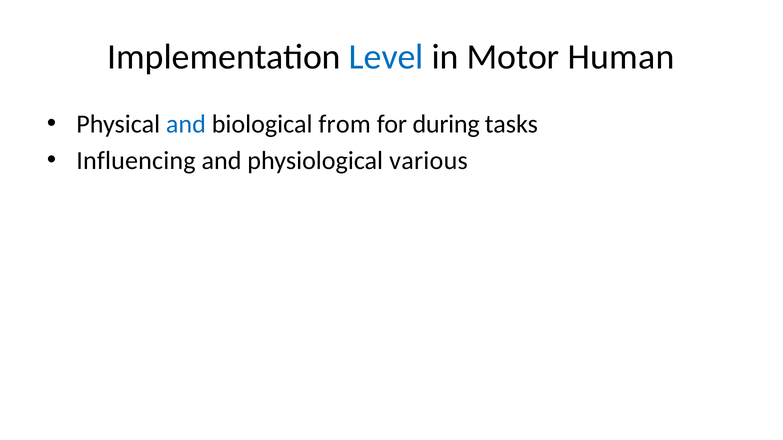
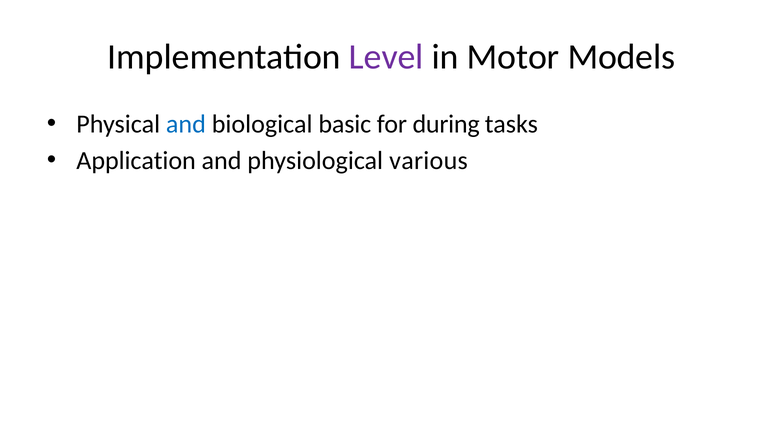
Level colour: blue -> purple
Human: Human -> Models
from: from -> basic
Influencing: Influencing -> Application
